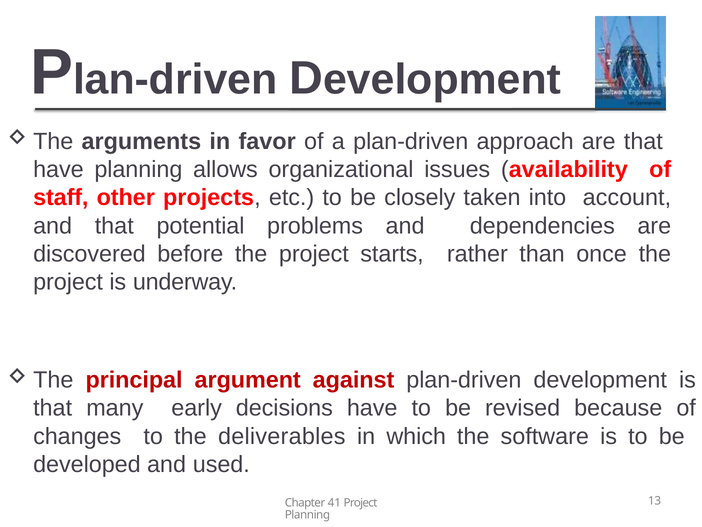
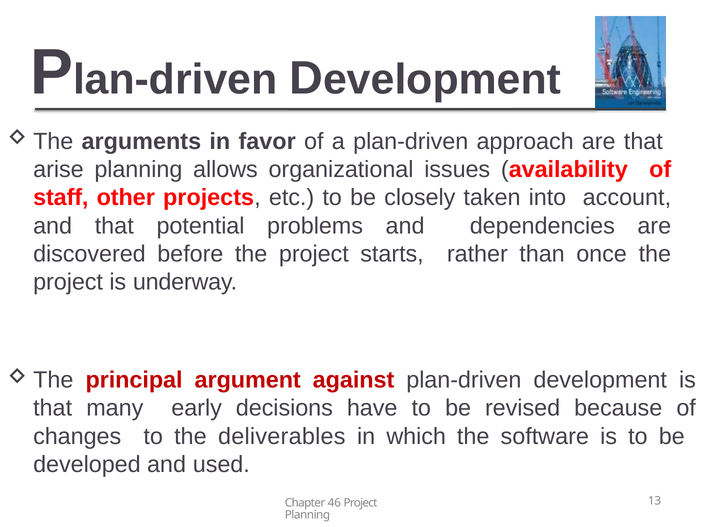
have at (58, 169): have -> arise
41: 41 -> 46
